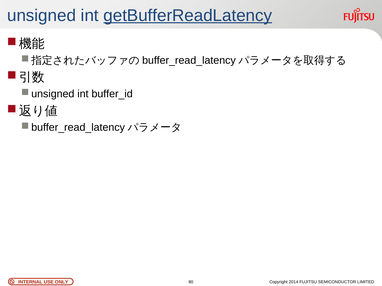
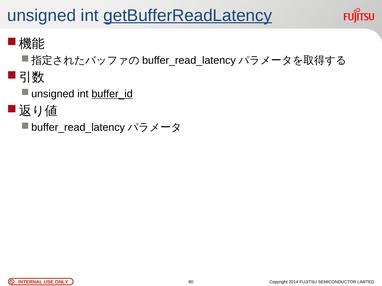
buffer_id underline: none -> present
